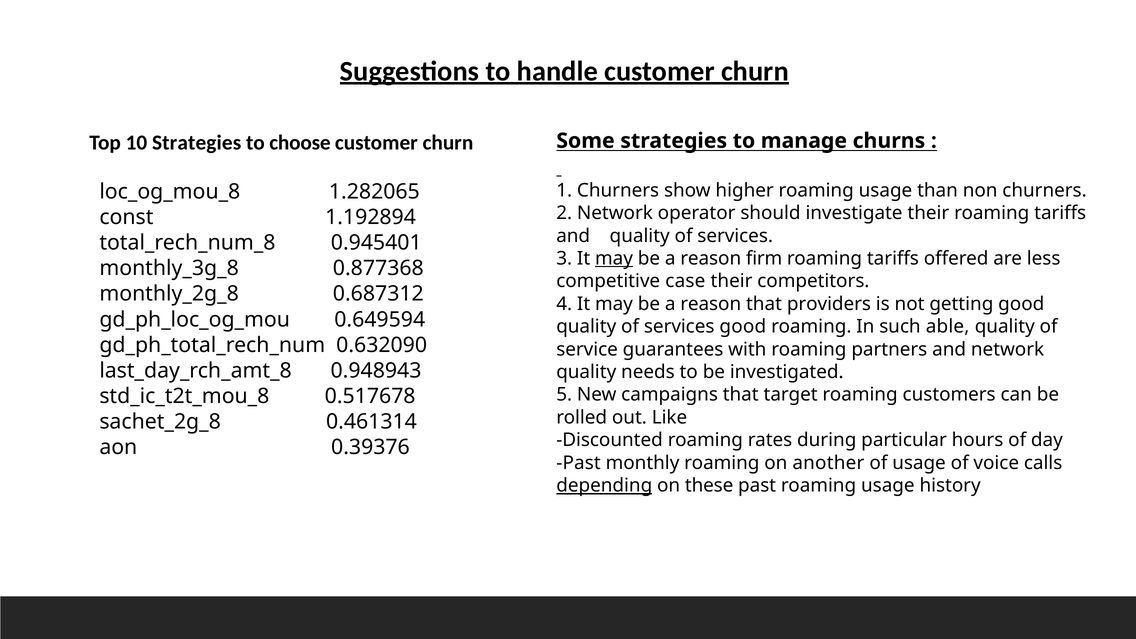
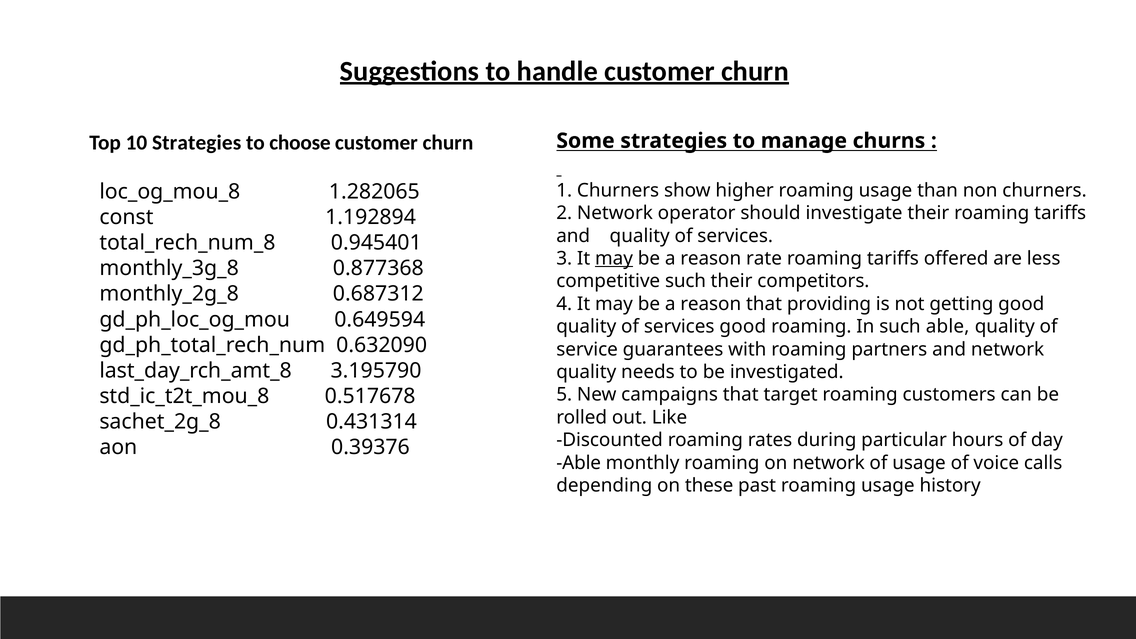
firm: firm -> rate
competitive case: case -> such
providers: providers -> providing
0.948943: 0.948943 -> 3.195790
0.461314: 0.461314 -> 0.431314
Past at (579, 463): Past -> Able
on another: another -> network
depending underline: present -> none
